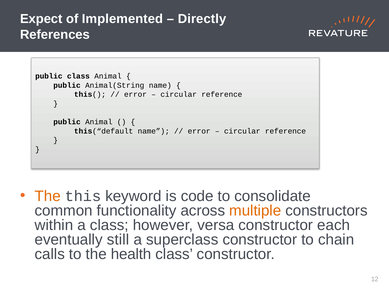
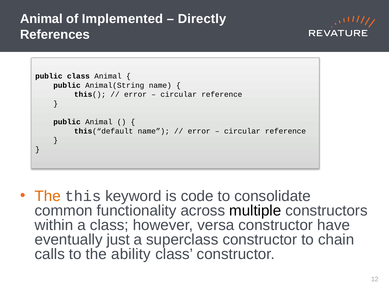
Expect at (41, 19): Expect -> Animal
multiple colour: orange -> black
each: each -> have
still: still -> just
health: health -> ability
